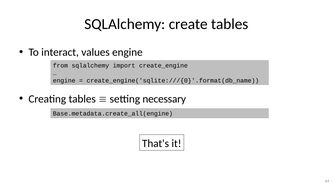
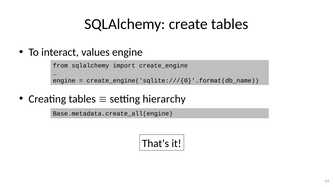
necessary: necessary -> hierarchy
